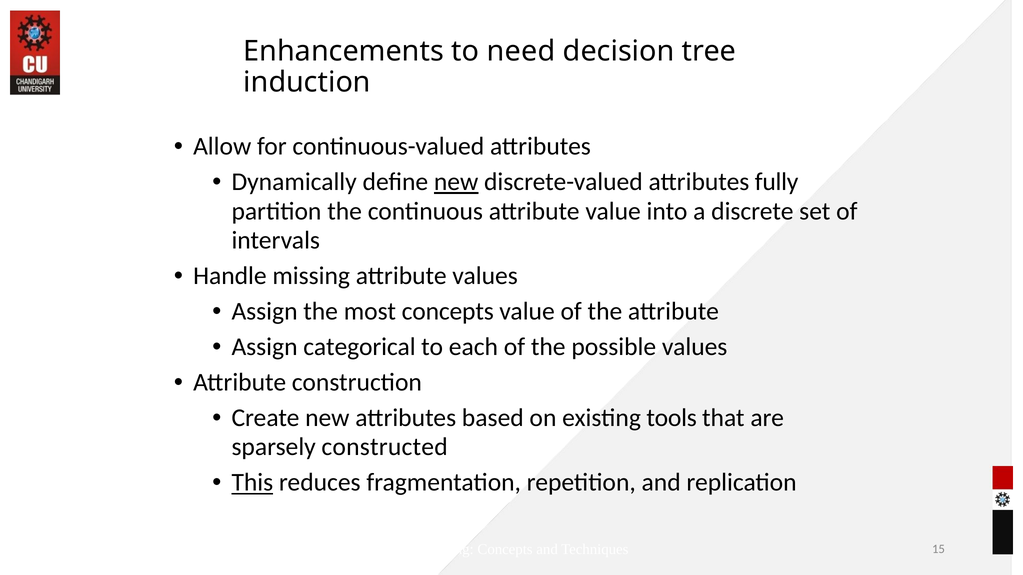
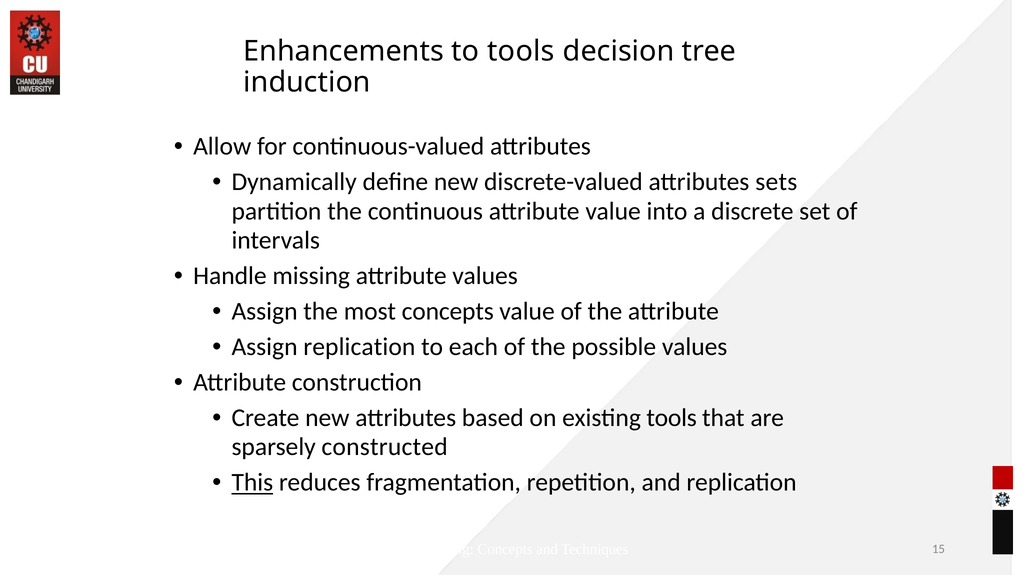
to need: need -> tools
new at (456, 182) underline: present -> none
fully: fully -> sets
Assign categorical: categorical -> replication
